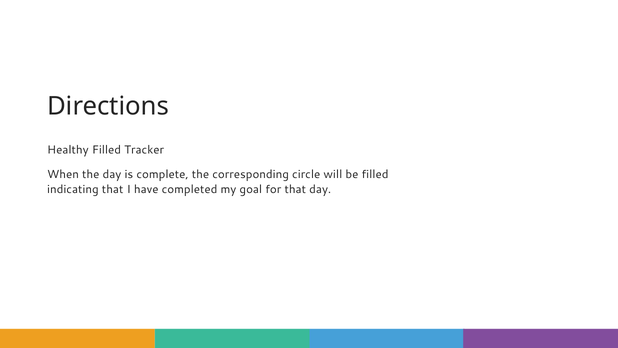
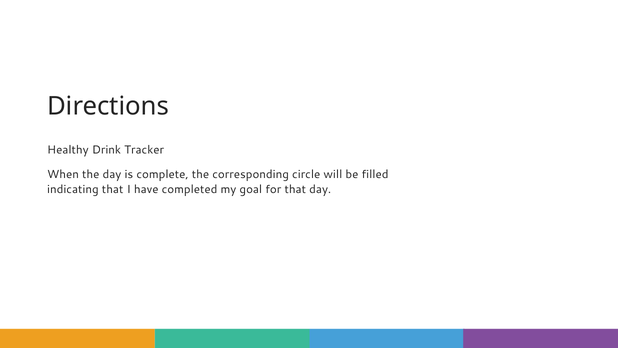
Healthy Filled: Filled -> Drink
